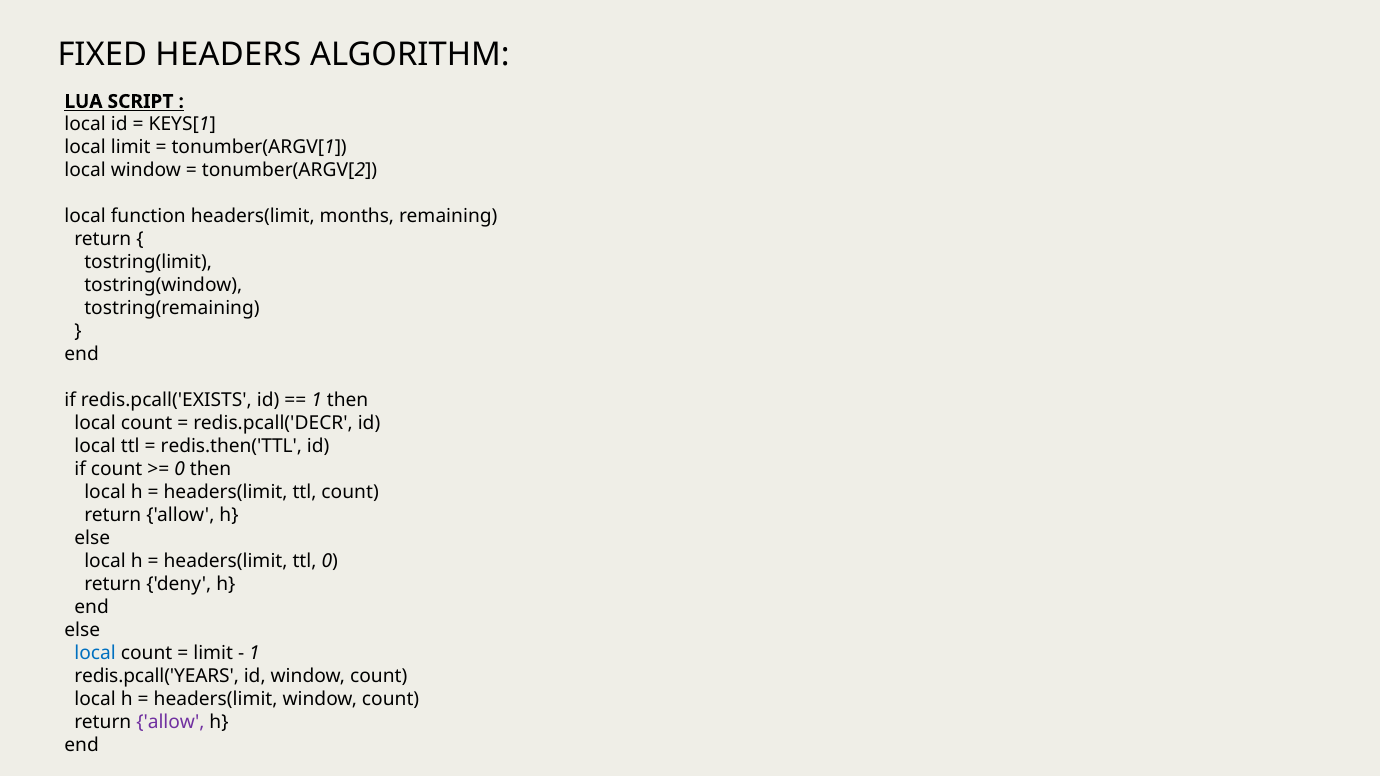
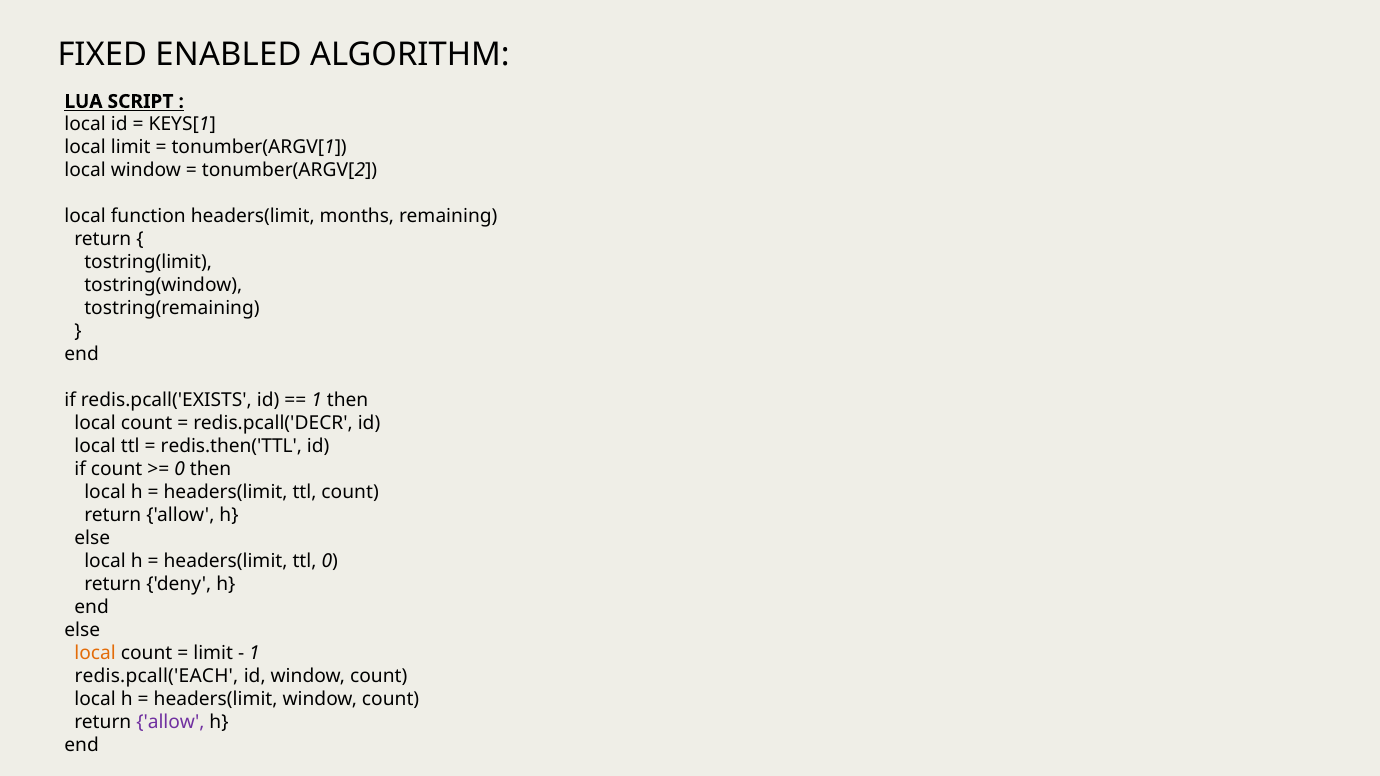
HEADERS: HEADERS -> ENABLED
local at (95, 654) colour: blue -> orange
redis.pcall('YEARS: redis.pcall('YEARS -> redis.pcall('EACH
